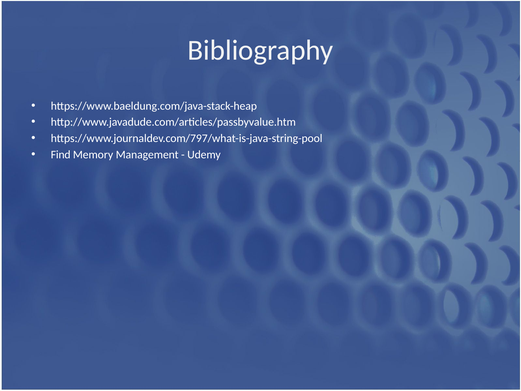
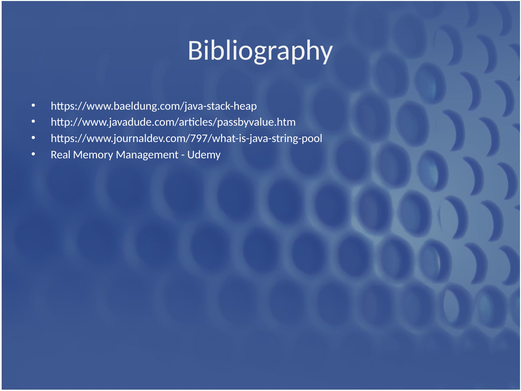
Find: Find -> Real
